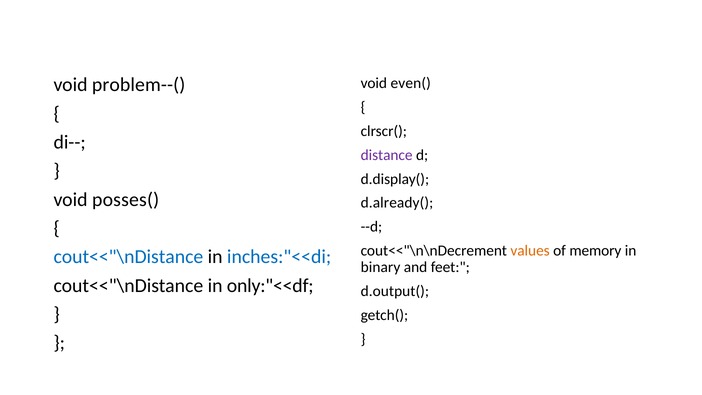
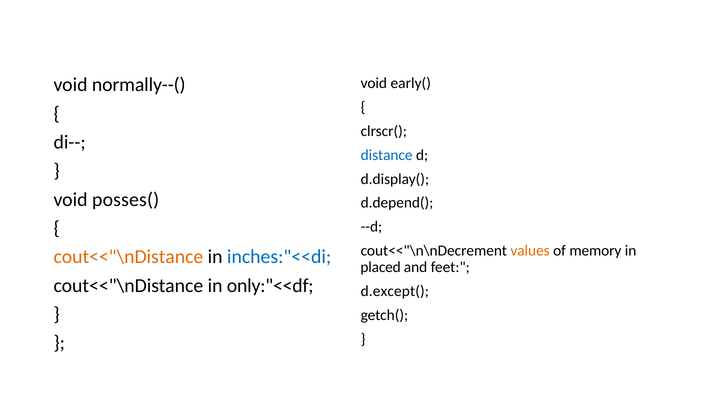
problem--(: problem--( -> normally--(
even(: even( -> early(
distance colour: purple -> blue
d.already(: d.already( -> d.depend(
cout<<"\nDistance at (128, 257) colour: blue -> orange
binary: binary -> placed
d.output(: d.output( -> d.except(
